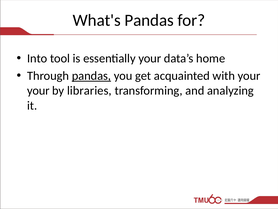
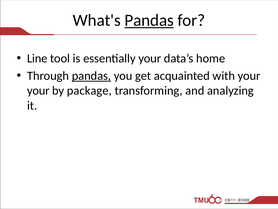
Pandas at (149, 20) underline: none -> present
Into: Into -> Line
libraries: libraries -> package
